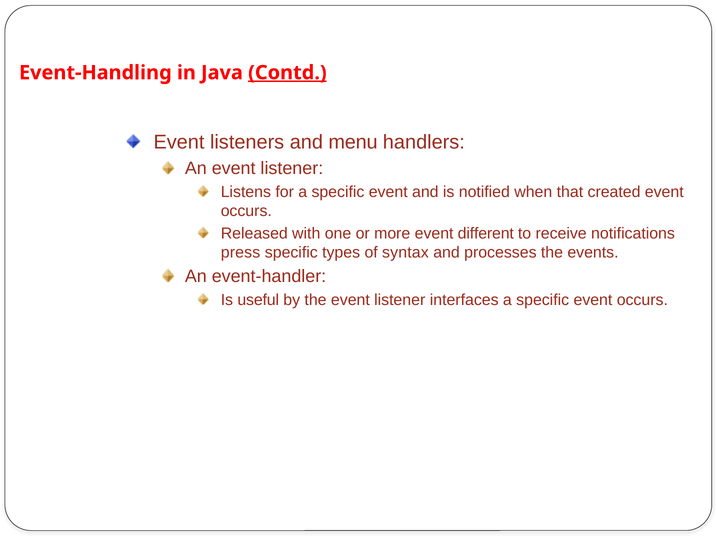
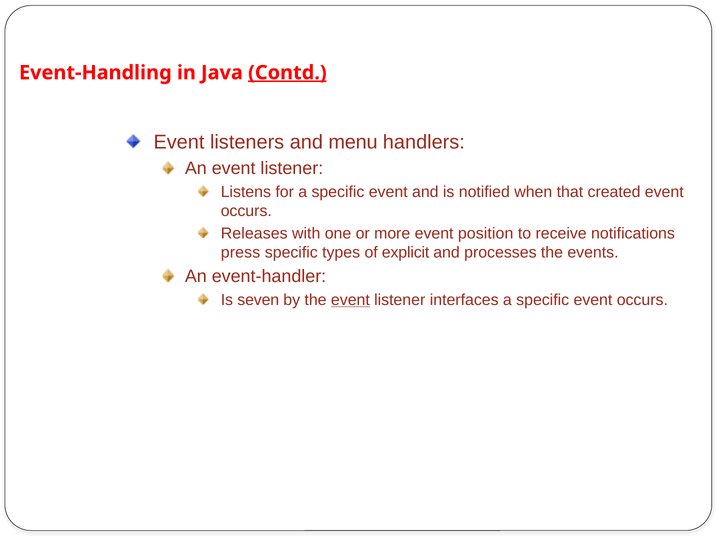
Released: Released -> Releases
different: different -> position
syntax: syntax -> explicit
useful: useful -> seven
event at (350, 300) underline: none -> present
